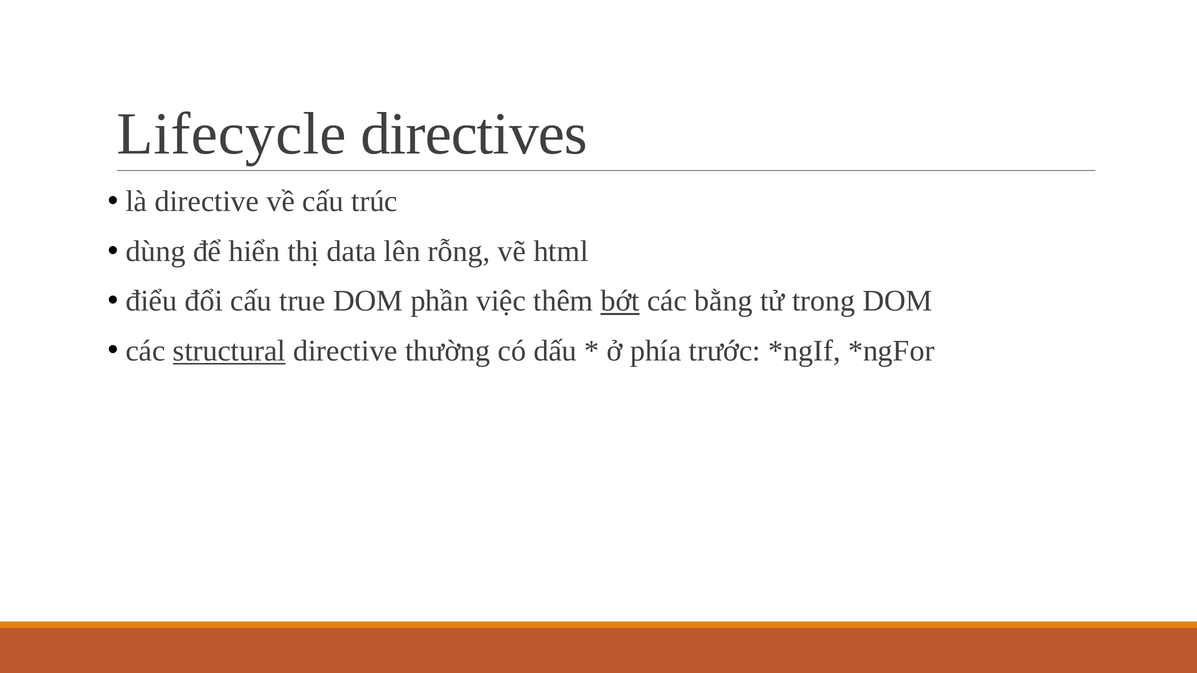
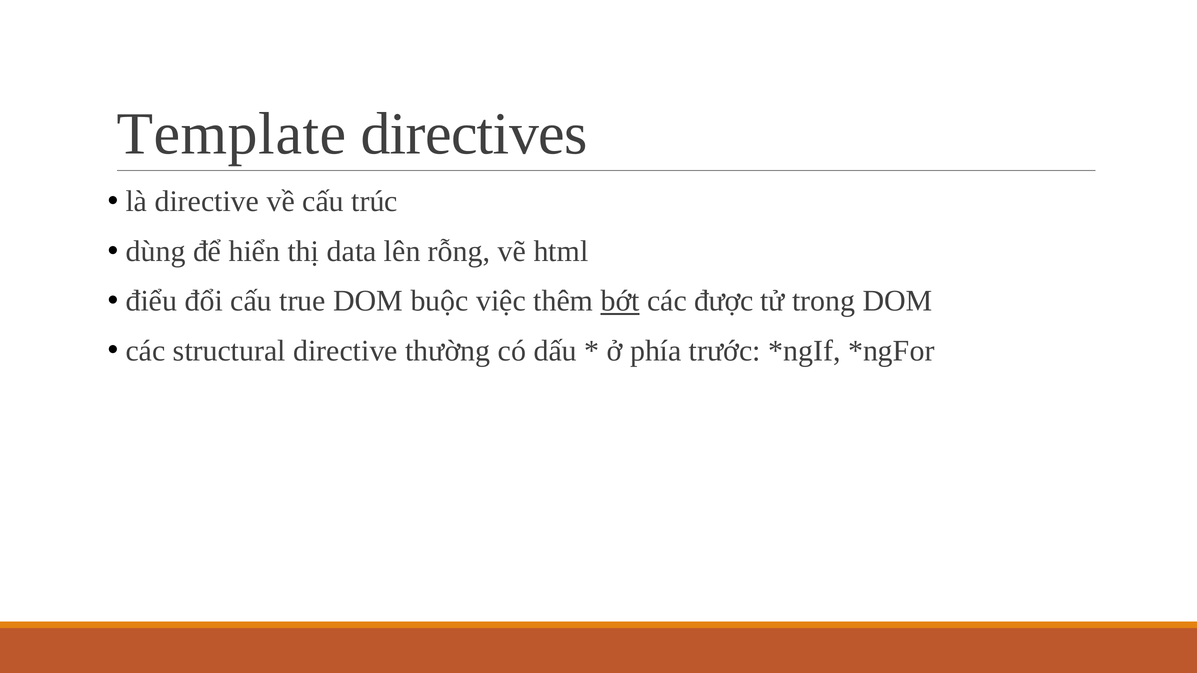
Lifecycle: Lifecycle -> Template
phần: phần -> buộc
bằng: bằng -> được
structural underline: present -> none
